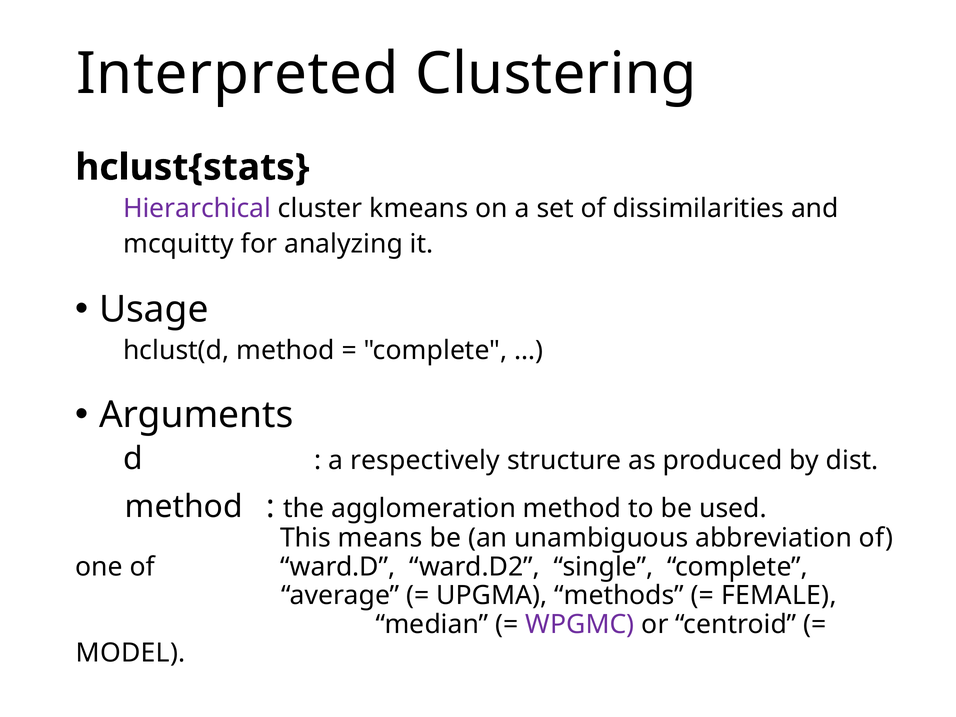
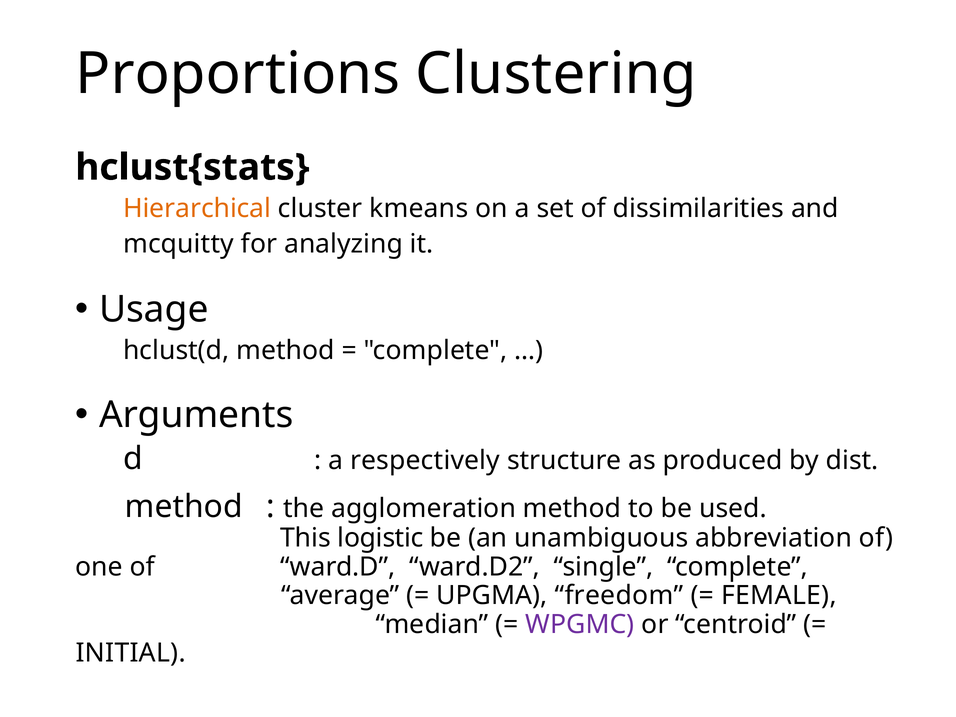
Interpreted: Interpreted -> Proportions
Hierarchical colour: purple -> orange
means: means -> logistic
methods: methods -> freedom
MODEL: MODEL -> INITIAL
